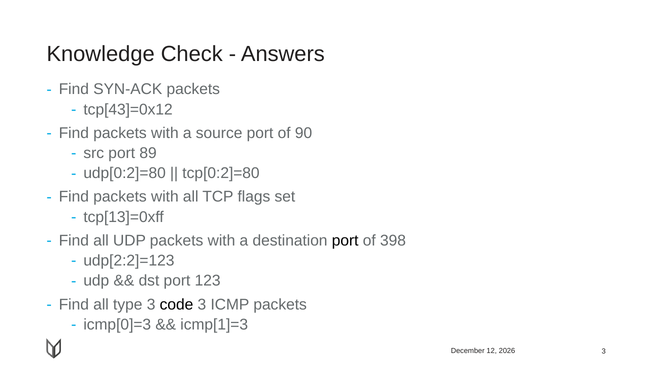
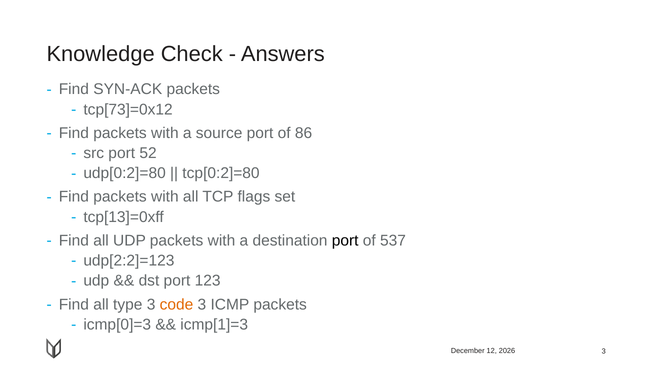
tcp[43]=0x12: tcp[43]=0x12 -> tcp[73]=0x12
90: 90 -> 86
89: 89 -> 52
398: 398 -> 537
code colour: black -> orange
